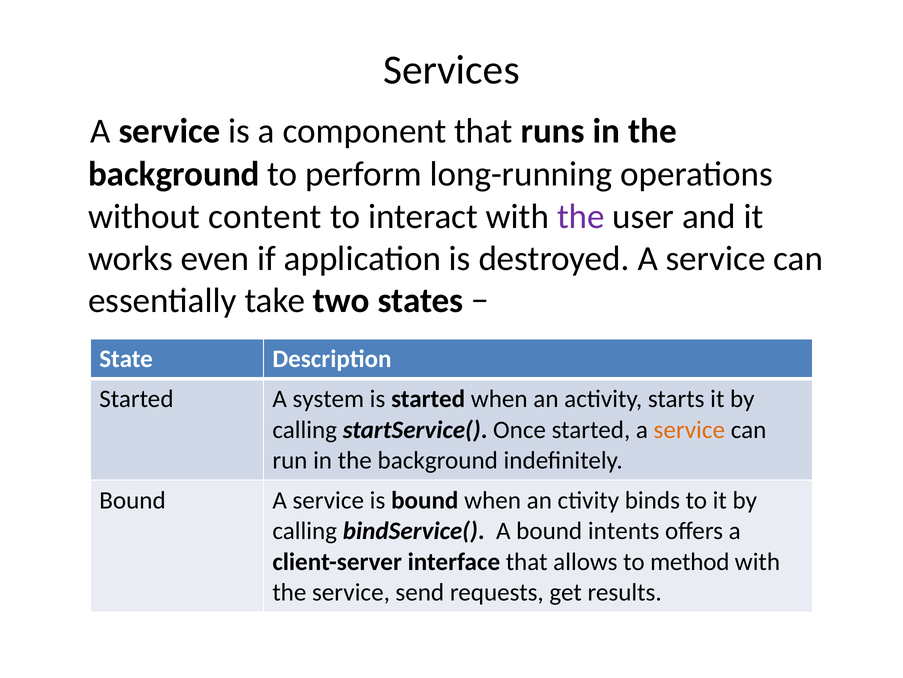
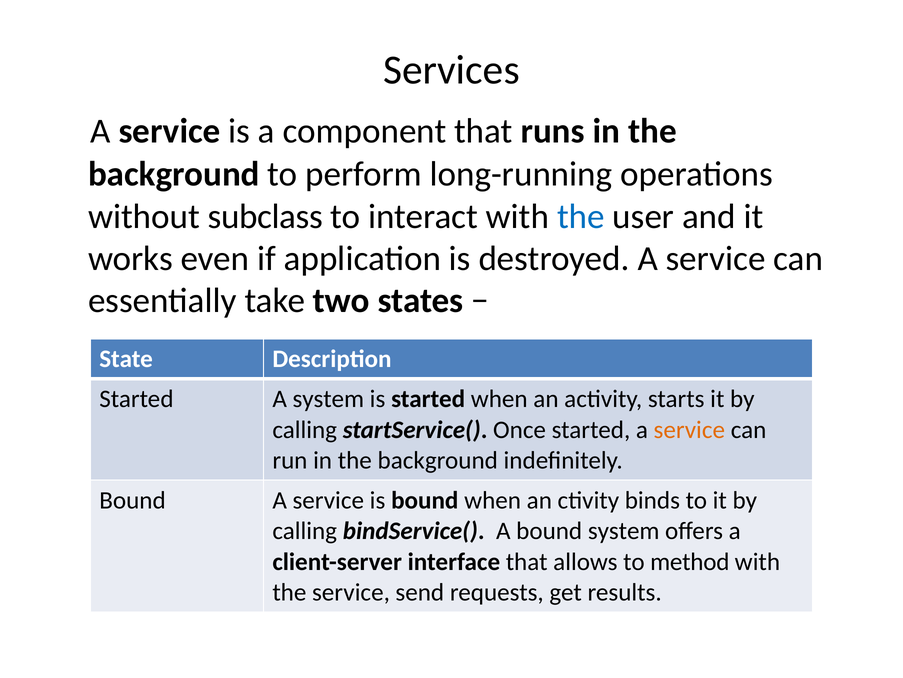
content: content -> subclass
the at (581, 216) colour: purple -> blue
bound intents: intents -> system
